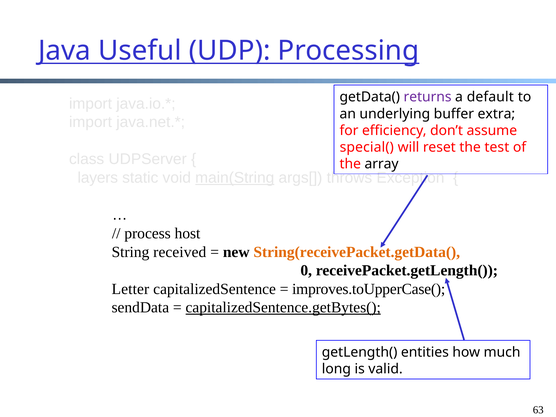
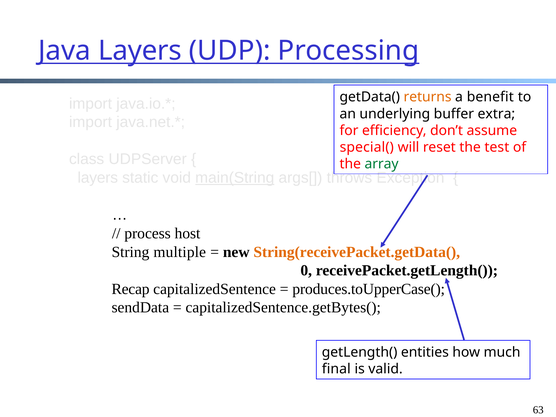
Java Useful: Useful -> Layers
returns colour: purple -> orange
default: default -> benefit
array colour: black -> green
received: received -> multiple
Letter: Letter -> Recap
improves.toUpperCase(: improves.toUpperCase( -> produces.toUpperCase(
capitalizedSentence.getBytes( underline: present -> none
long: long -> final
